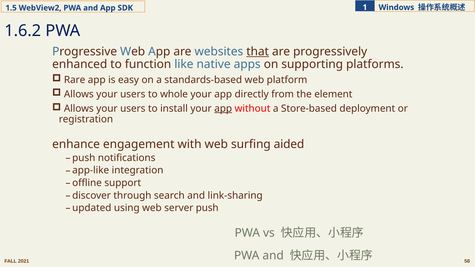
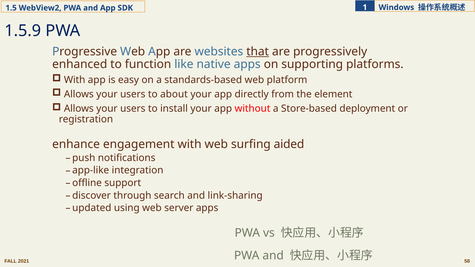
1.6.2: 1.6.2 -> 1.5.9
Rare at (75, 80): Rare -> With
whole: whole -> about
app at (223, 109) underline: present -> none
server push: push -> apps
